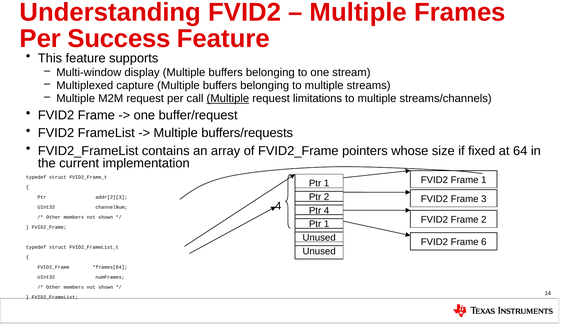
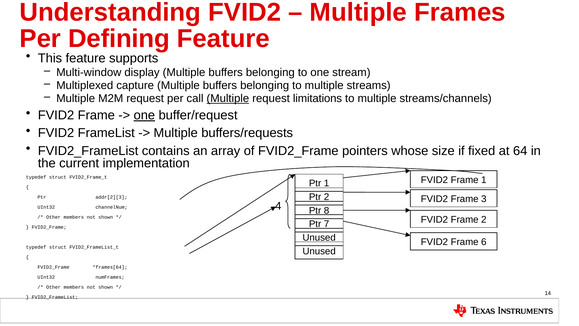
Success: Success -> Defining
one at (144, 115) underline: none -> present
Ptr 4: 4 -> 8
1 at (327, 224): 1 -> 7
